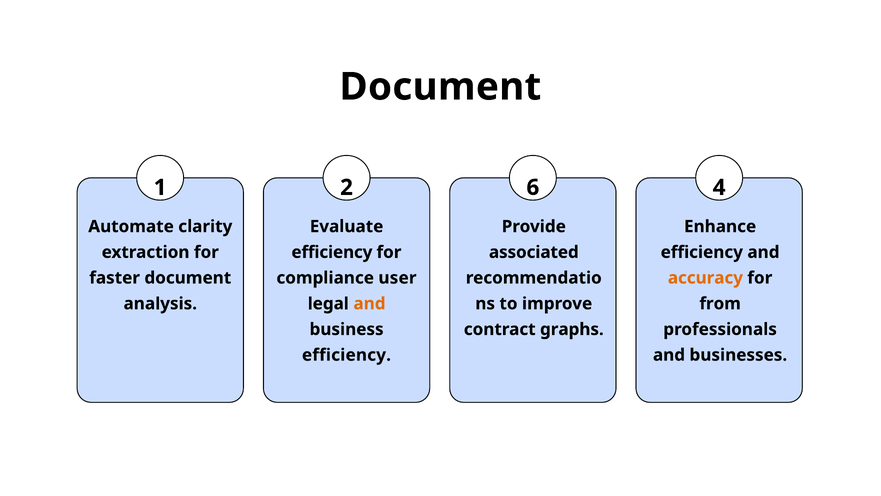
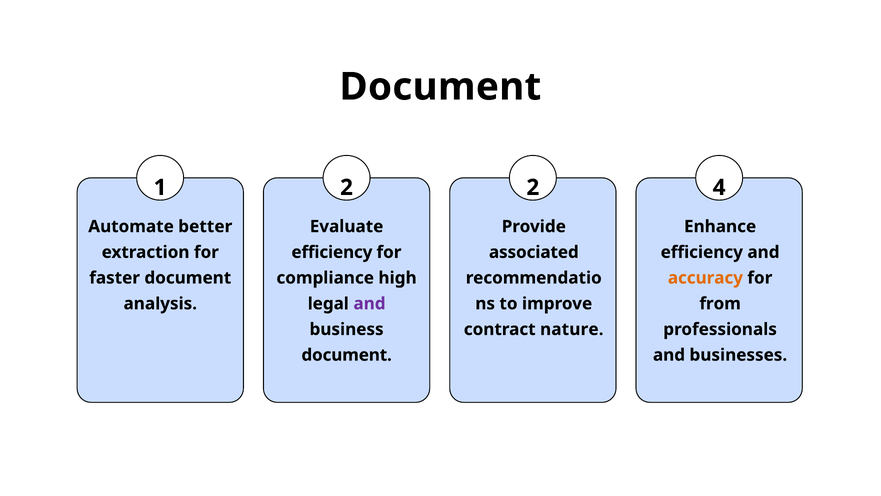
2 6: 6 -> 2
clarity: clarity -> better
user: user -> high
and at (370, 303) colour: orange -> purple
graphs: graphs -> nature
efficiency at (346, 355): efficiency -> document
